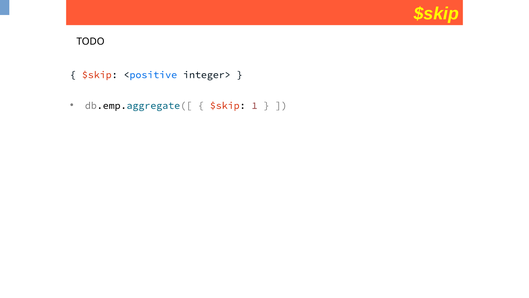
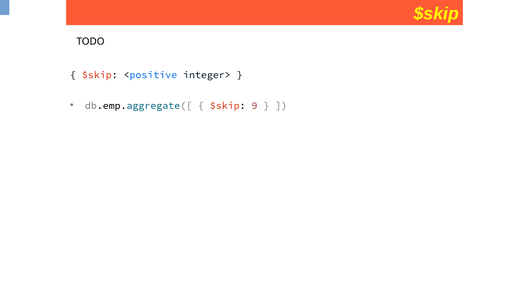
1: 1 -> 9
